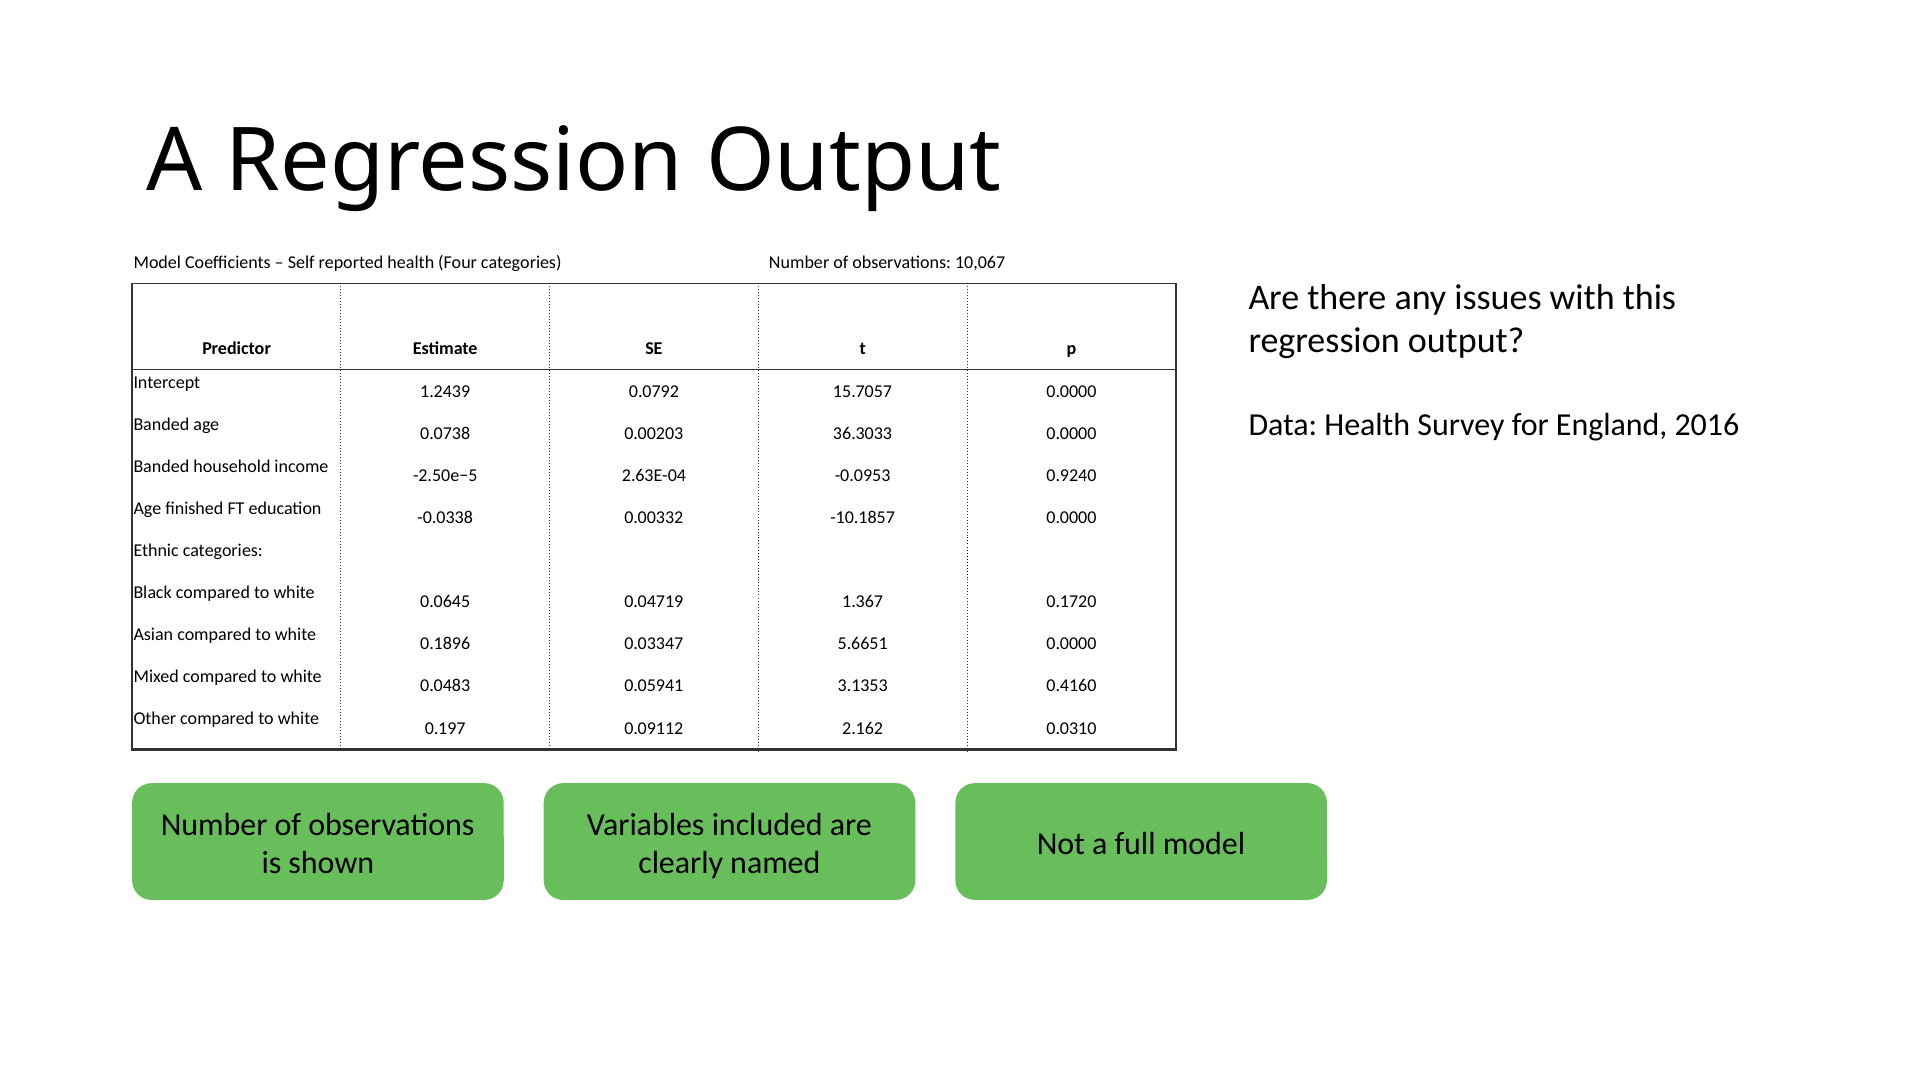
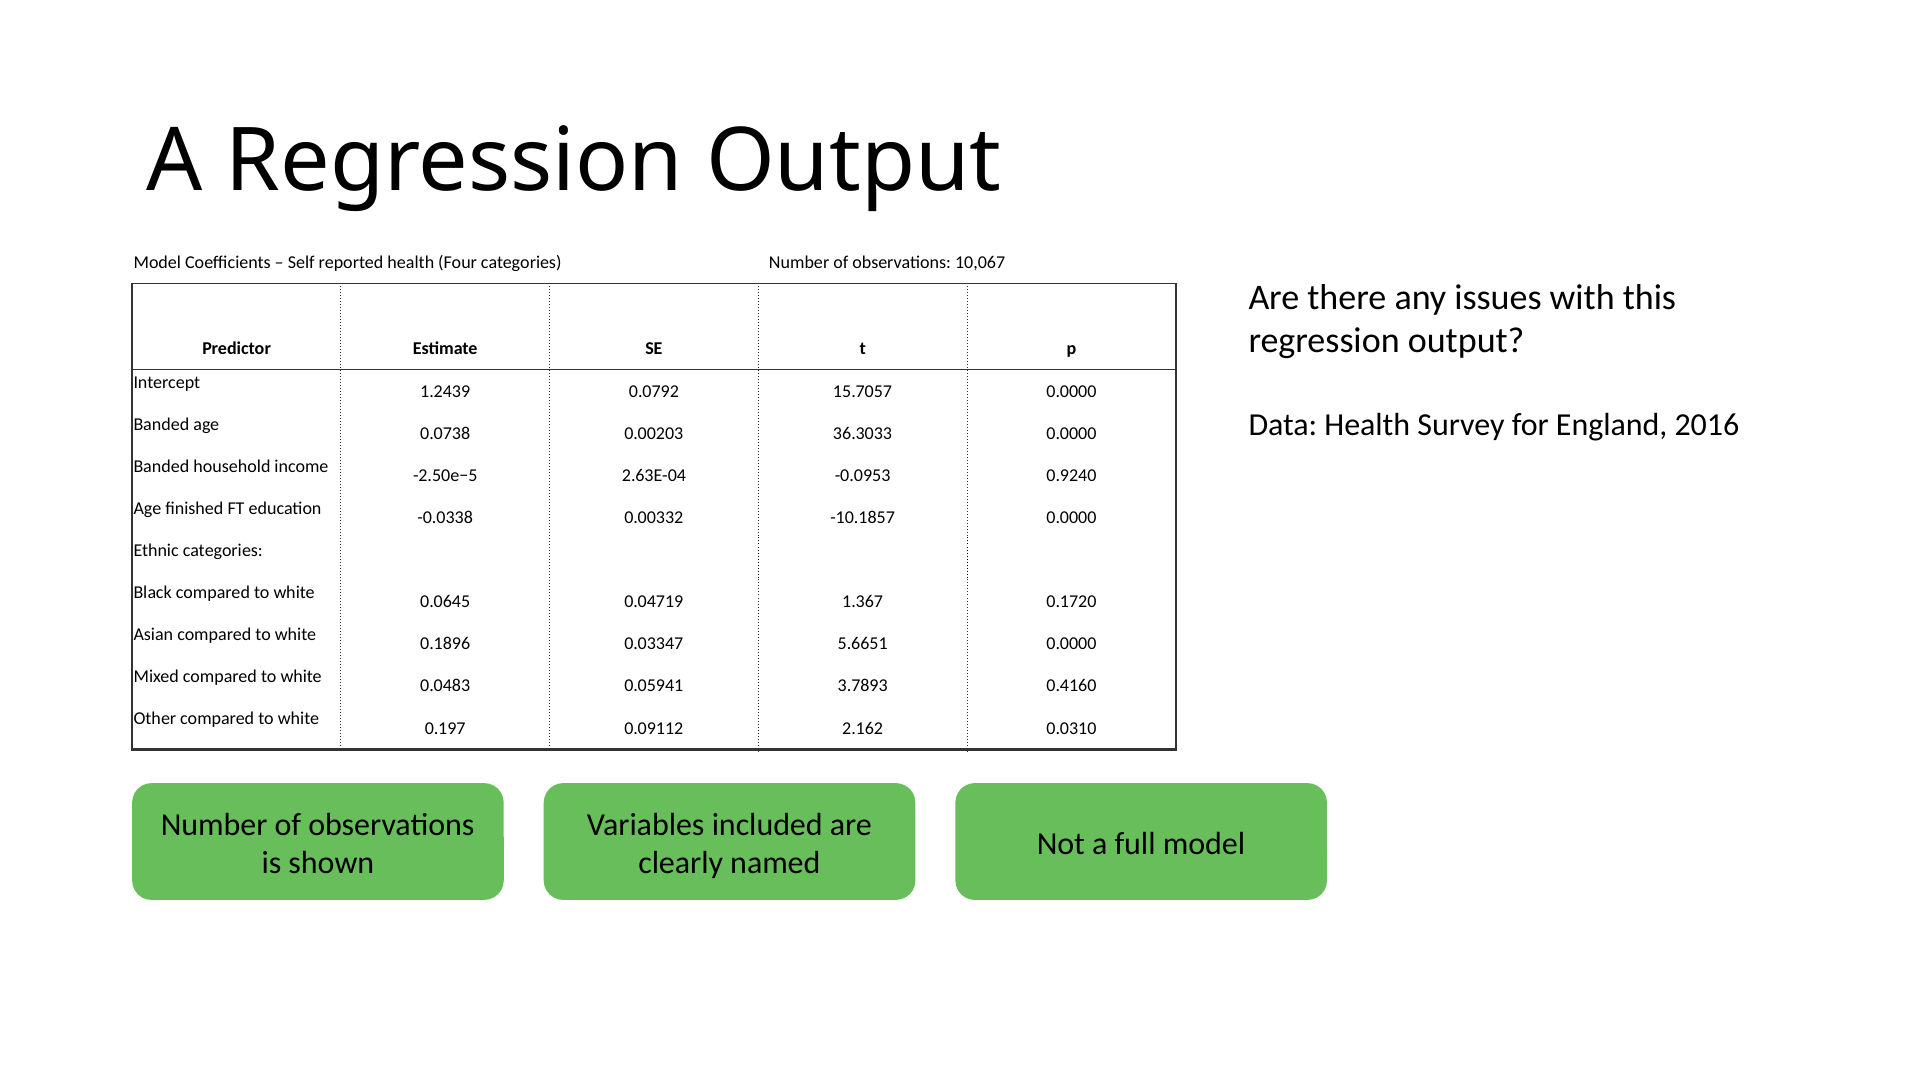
3.1353: 3.1353 -> 3.7893
